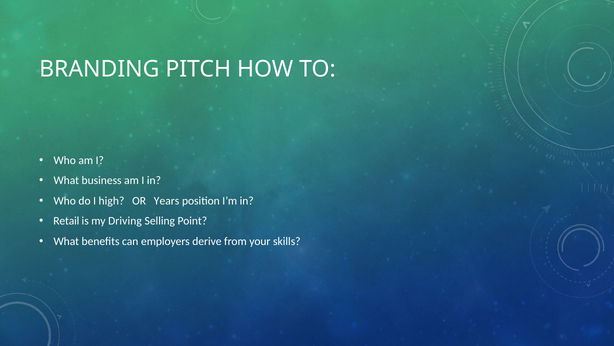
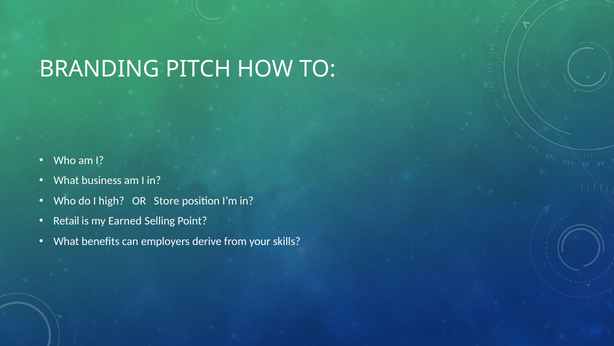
Years: Years -> Store
Driving: Driving -> Earned
